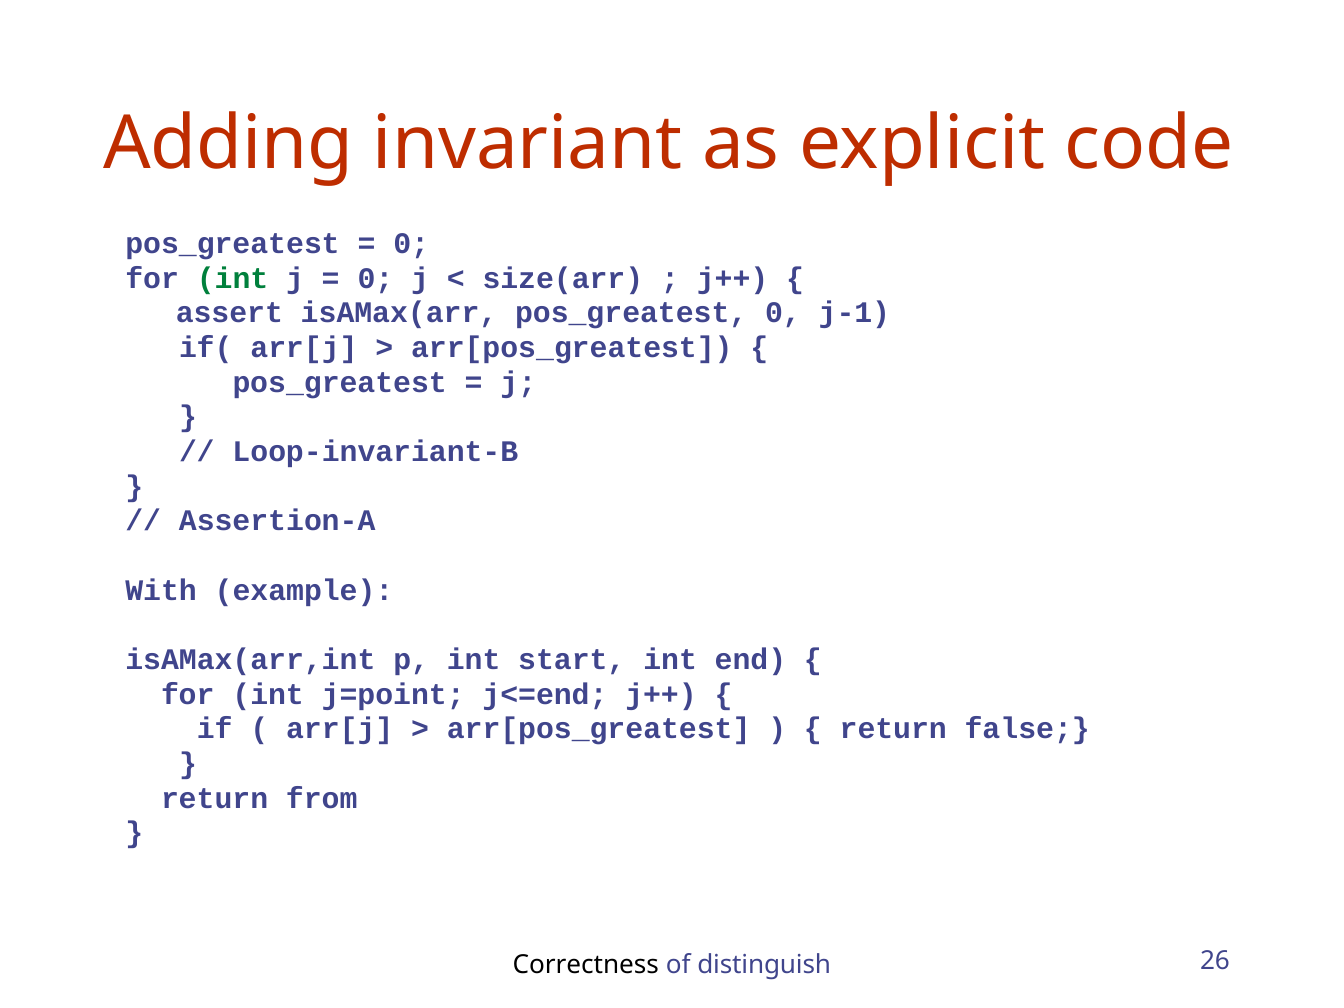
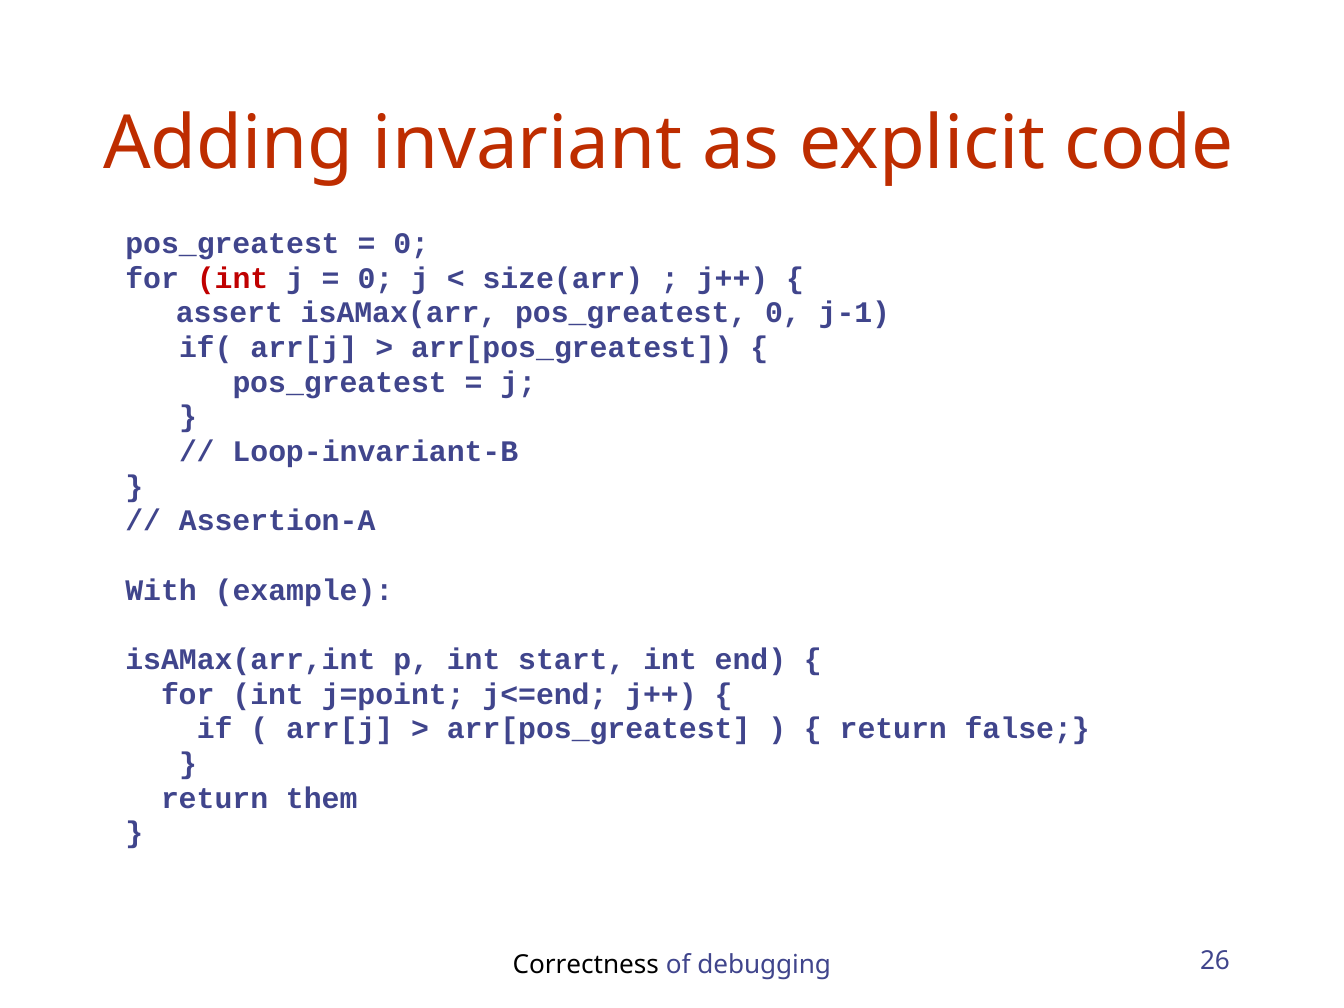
int at (233, 278) colour: green -> red
from: from -> them
distinguish: distinguish -> debugging
